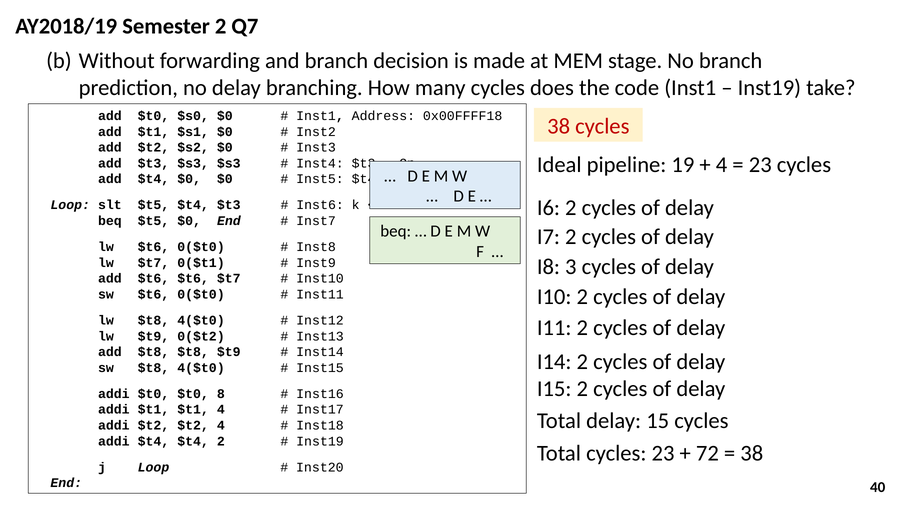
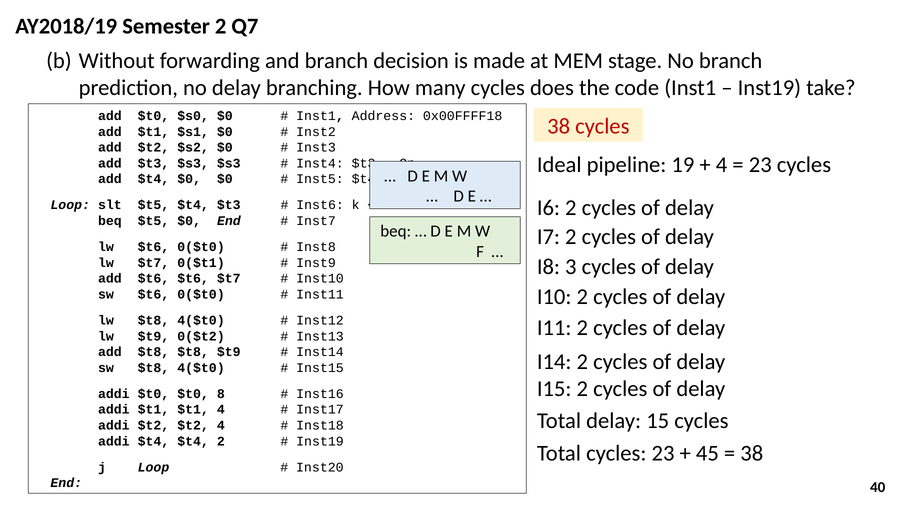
72: 72 -> 45
